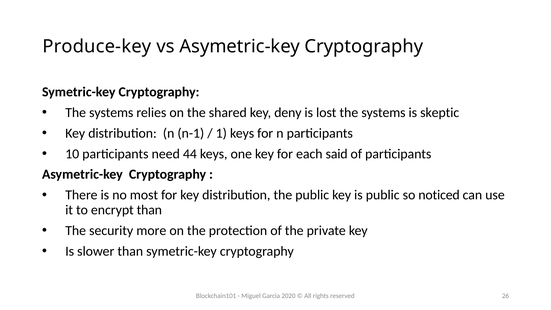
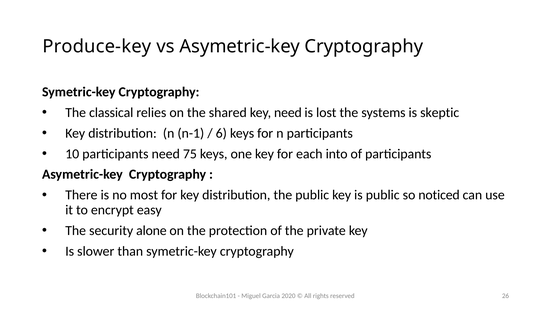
systems at (111, 113): systems -> classical
key deny: deny -> need
1: 1 -> 6
44: 44 -> 75
said: said -> into
encrypt than: than -> easy
more: more -> alone
